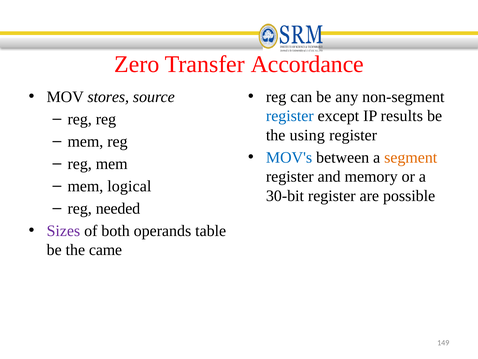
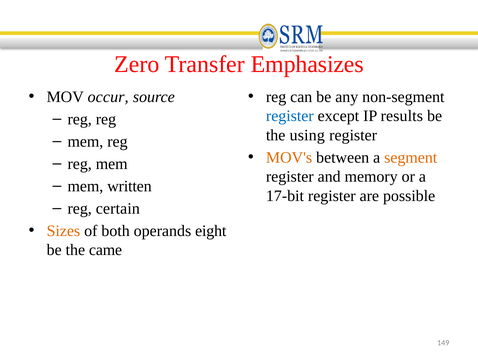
Accordance: Accordance -> Emphasizes
stores: stores -> occur
MOV's colour: blue -> orange
logical: logical -> written
30-bit: 30-bit -> 17-bit
needed: needed -> certain
Sizes colour: purple -> orange
table: table -> eight
